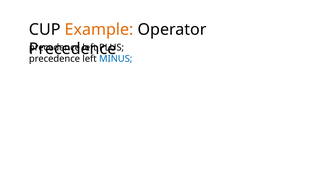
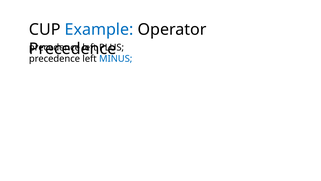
Example colour: orange -> blue
